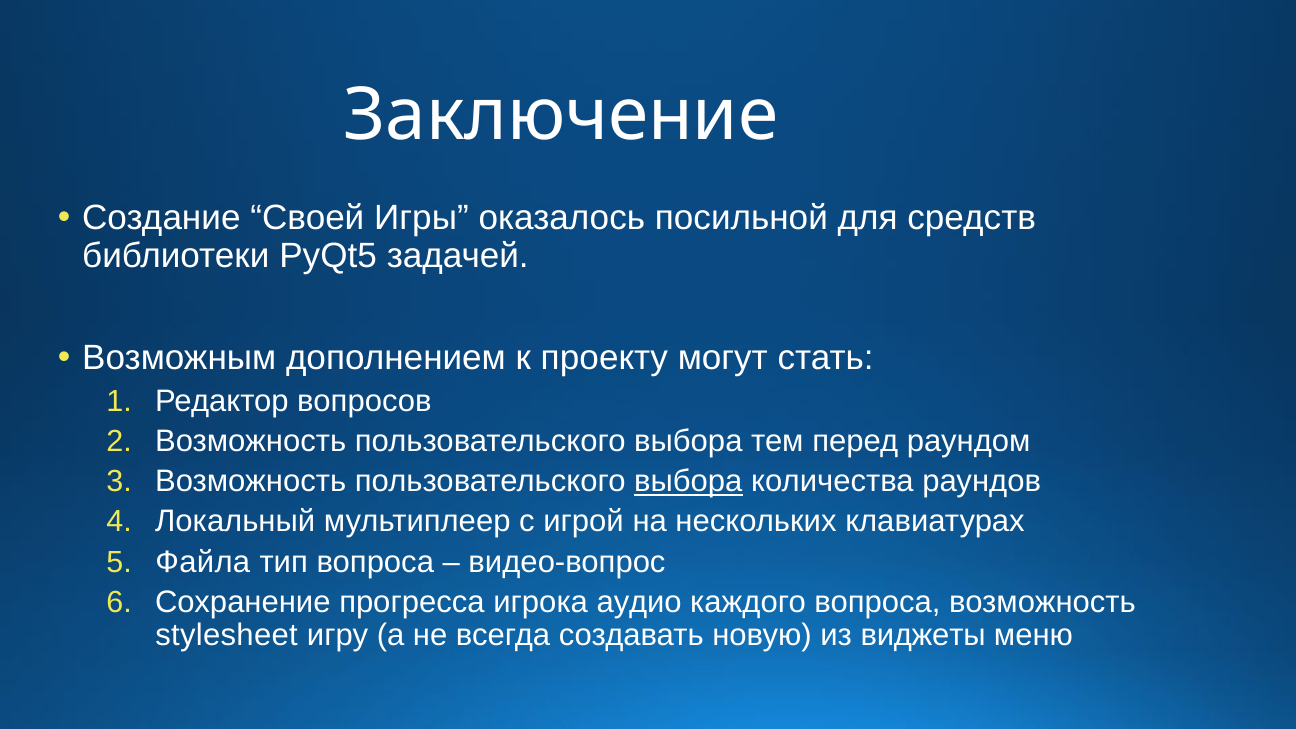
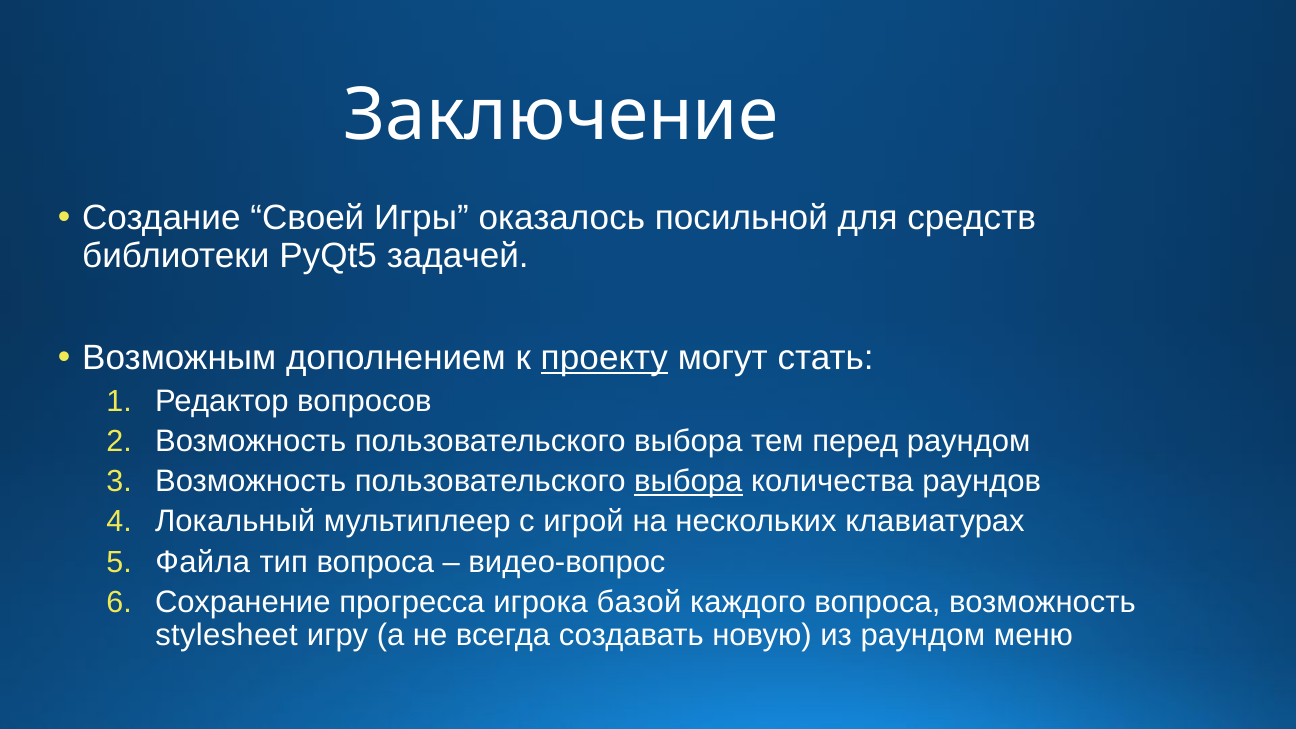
проекту underline: none -> present
аудио: аудио -> базой
из виджеты: виджеты -> раундом
